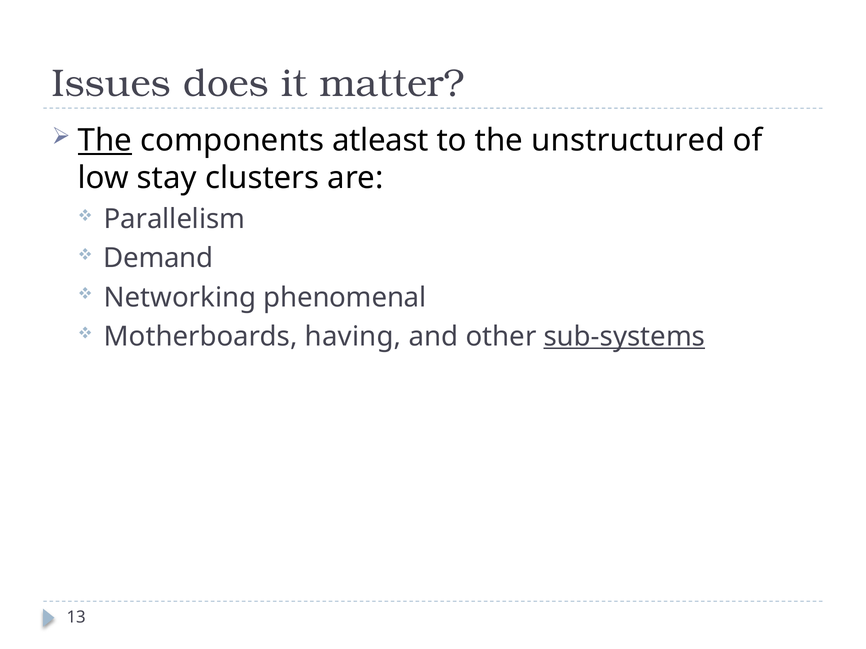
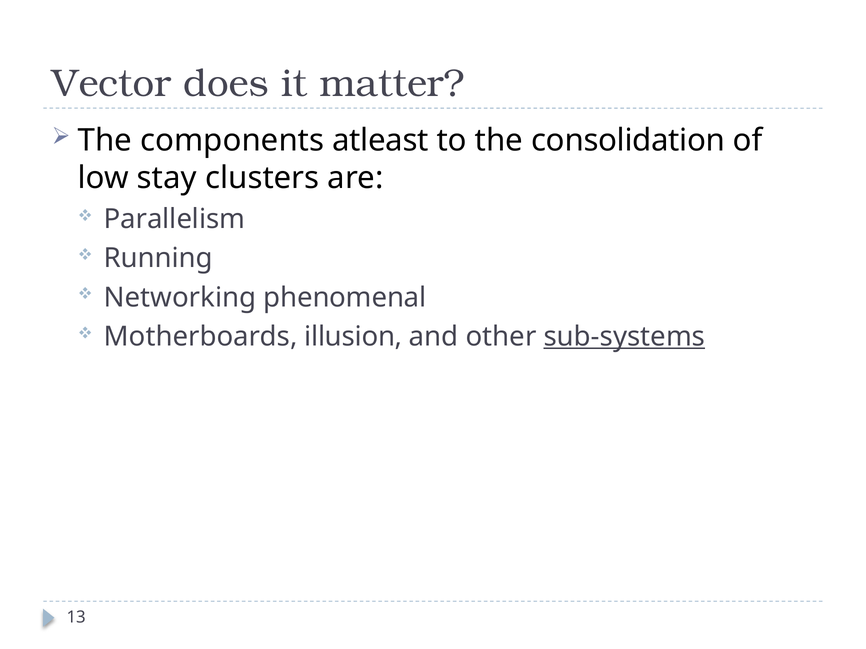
Issues: Issues -> Vector
The at (105, 141) underline: present -> none
unstructured: unstructured -> consolidation
Demand: Demand -> Running
having: having -> illusion
